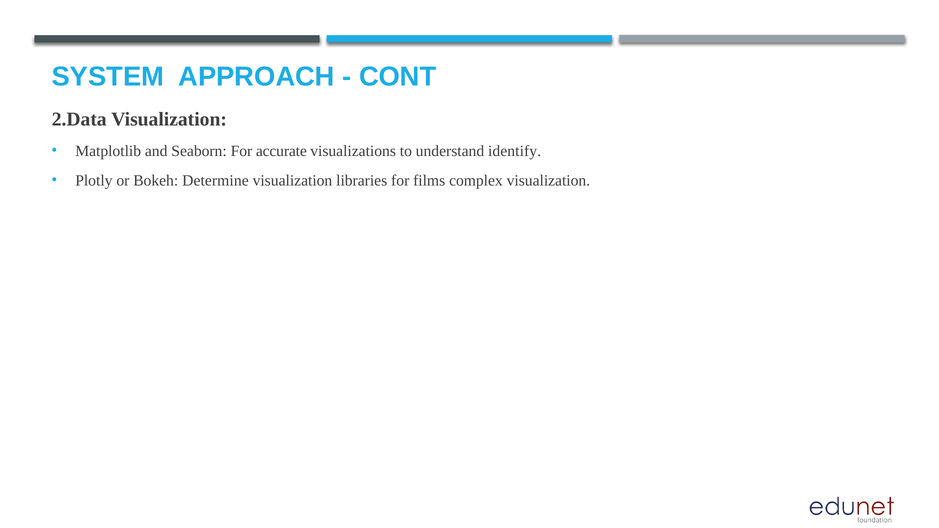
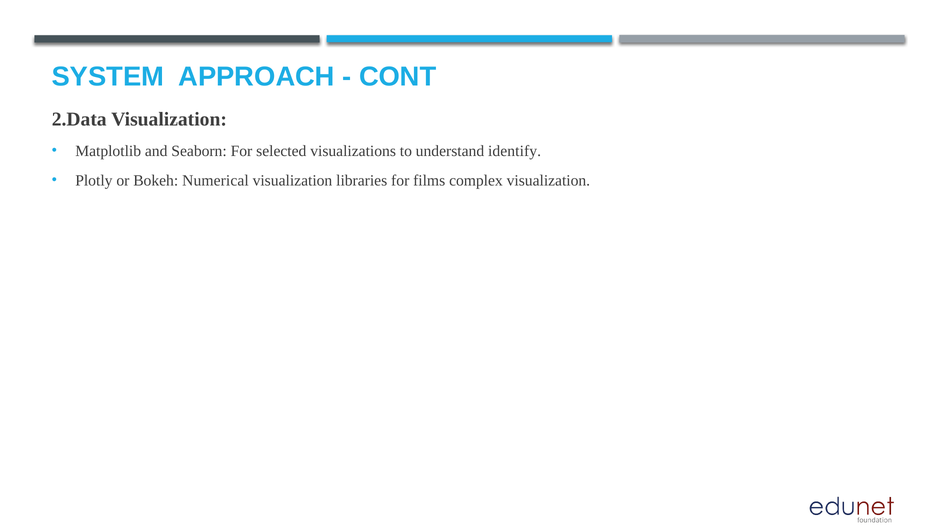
accurate: accurate -> selected
Determine: Determine -> Numerical
